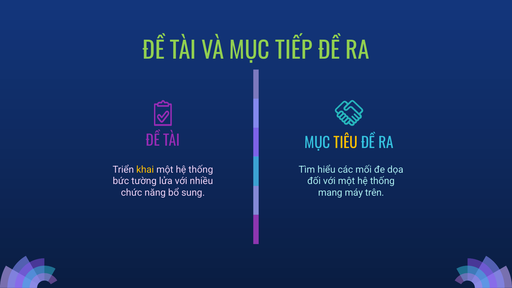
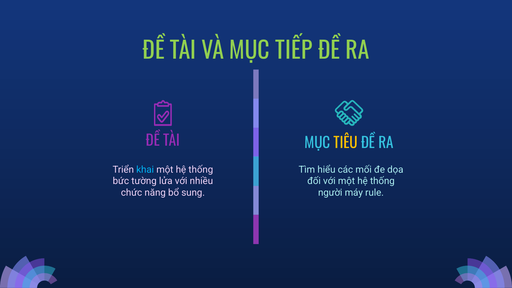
khai colour: yellow -> light blue
mang: mang -> người
trên: trên -> rule
